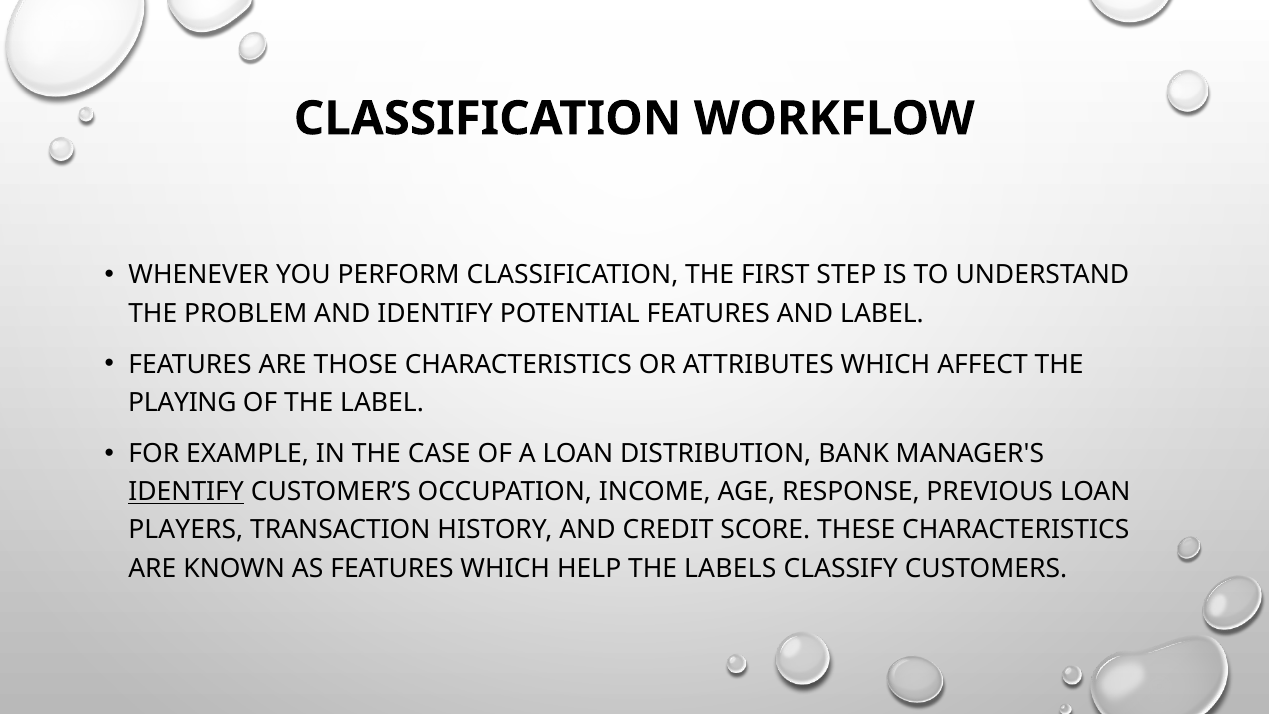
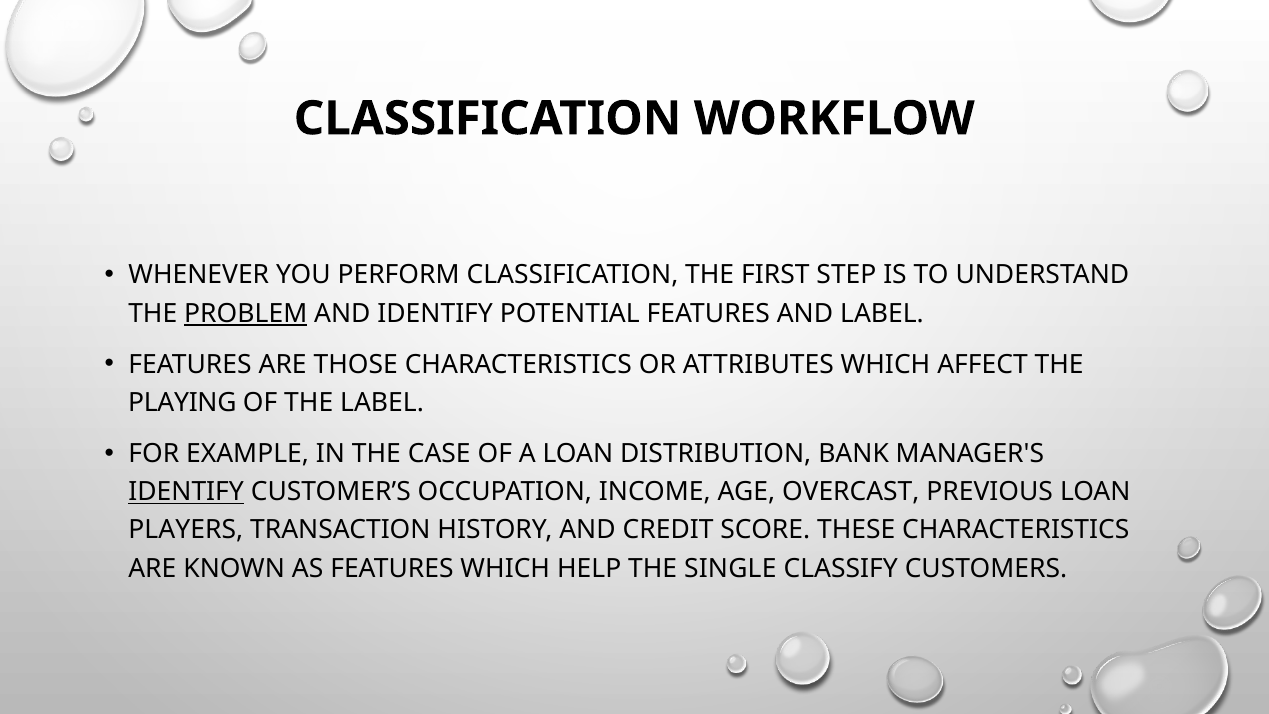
PROBLEM underline: none -> present
RESPONSE: RESPONSE -> OVERCAST
LABELS: LABELS -> SINGLE
